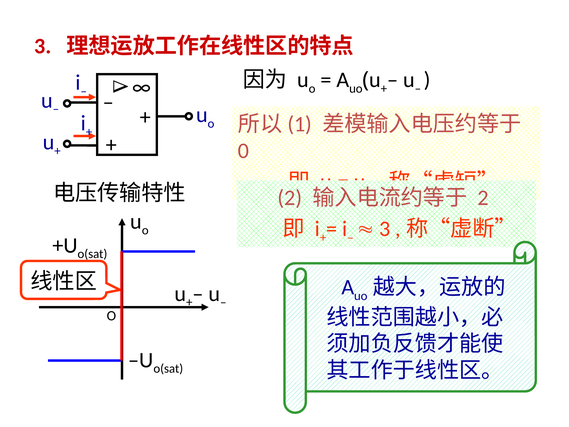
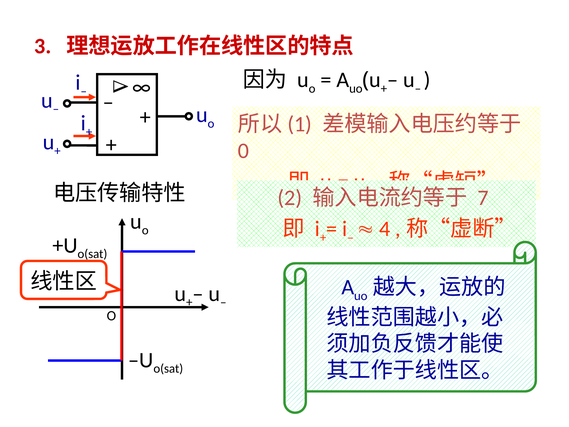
2 at (483, 198): 2 -> 7
3 at (385, 229): 3 -> 4
